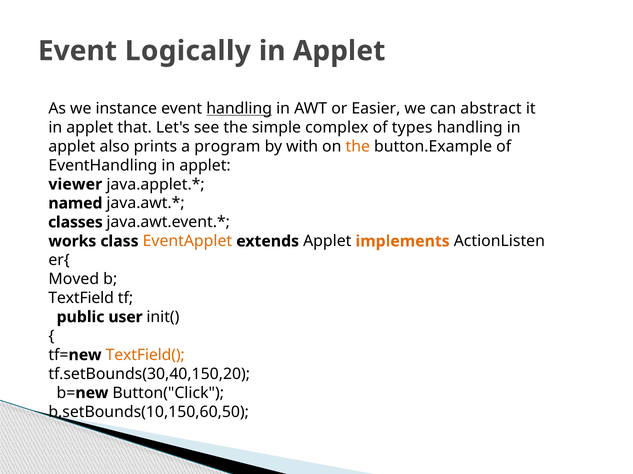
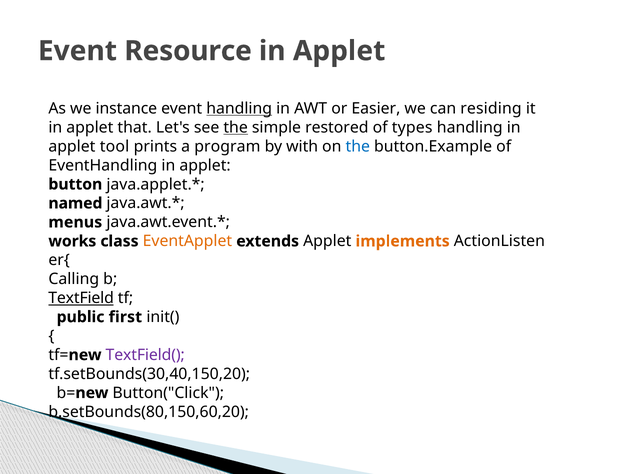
Logically: Logically -> Resource
abstract: abstract -> residing
the at (236, 128) underline: none -> present
complex: complex -> restored
also: also -> tool
the at (358, 147) colour: orange -> blue
viewer: viewer -> button
classes: classes -> menus
Moved: Moved -> Calling
TextField underline: none -> present
user: user -> first
TextField( colour: orange -> purple
b.setBounds(10,150,60,50: b.setBounds(10,150,60,50 -> b.setBounds(80,150,60,20
